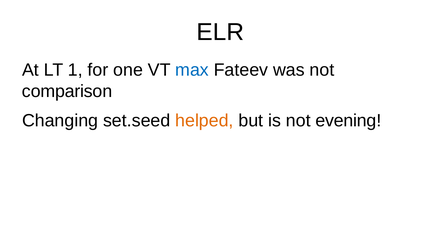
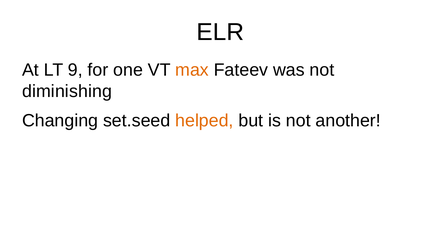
1: 1 -> 9
max colour: blue -> orange
comparison: comparison -> diminishing
evening: evening -> another
